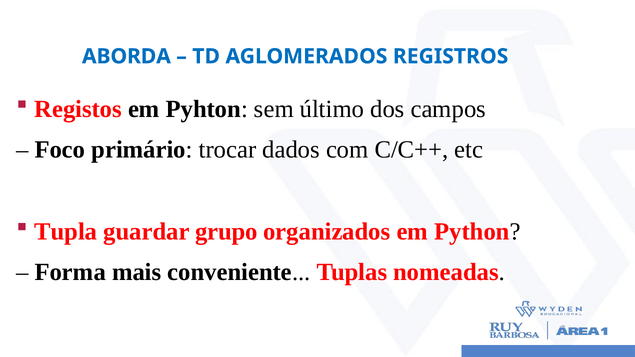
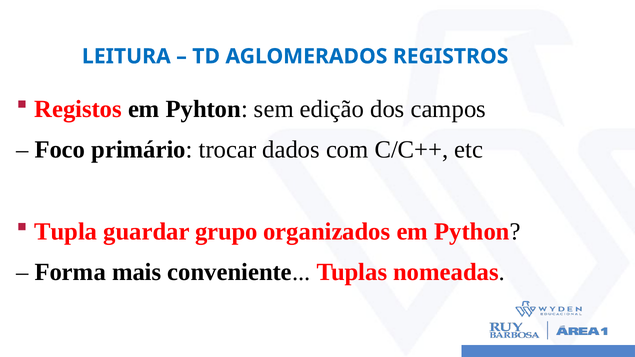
ABORDA: ABORDA -> LEITURA
último: último -> edição
